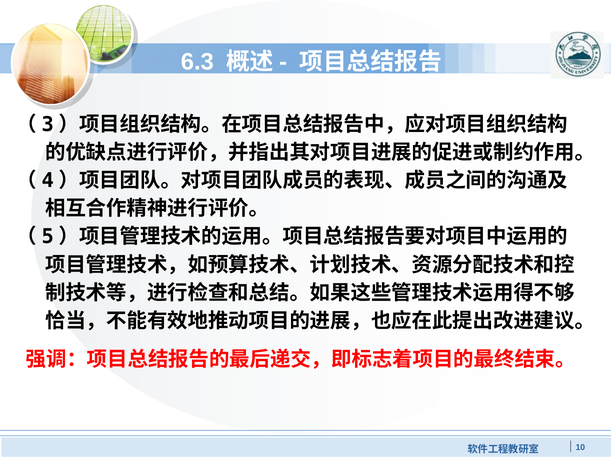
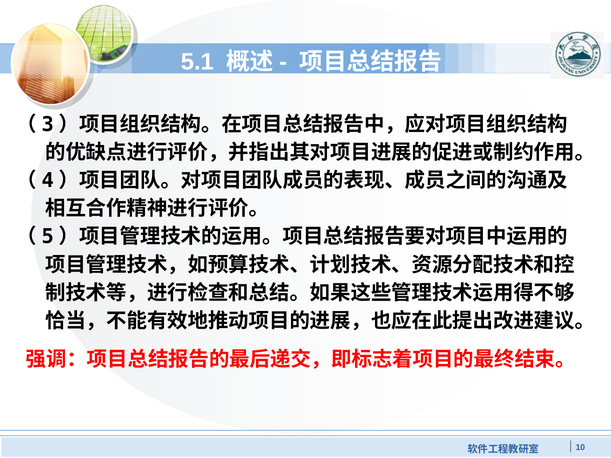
6.3: 6.3 -> 5.1
